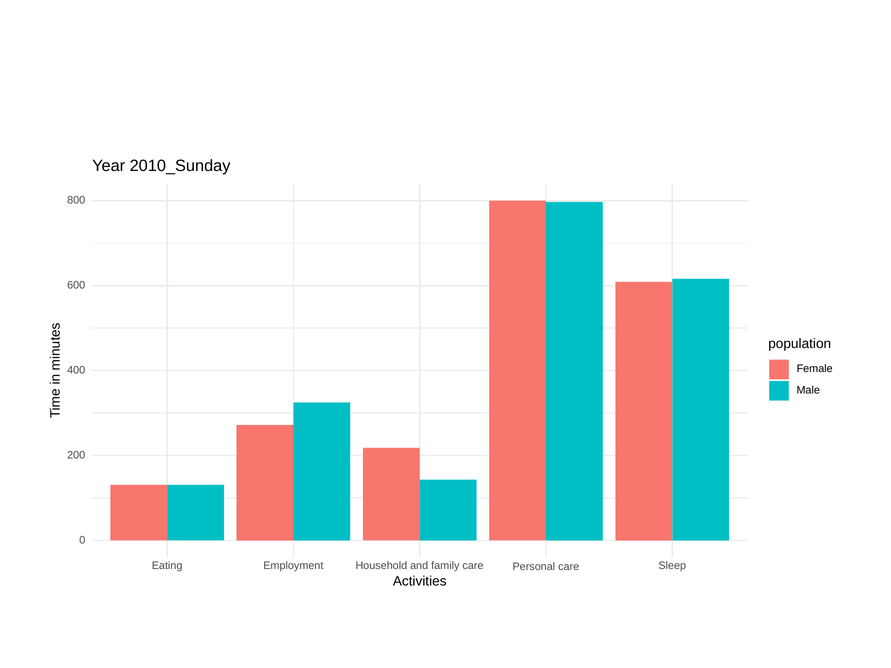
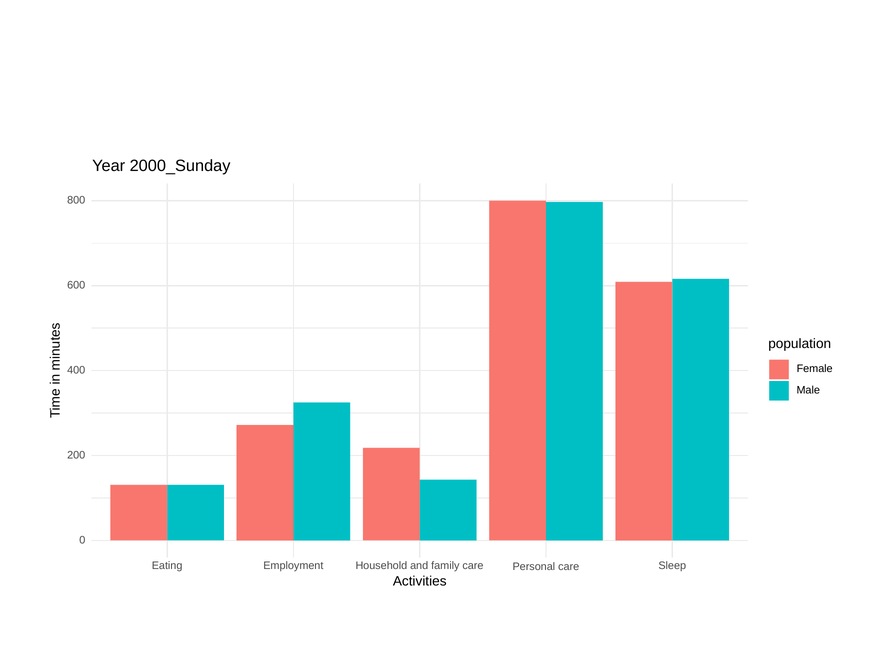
2010_Sunday: 2010_Sunday -> 2000_Sunday
